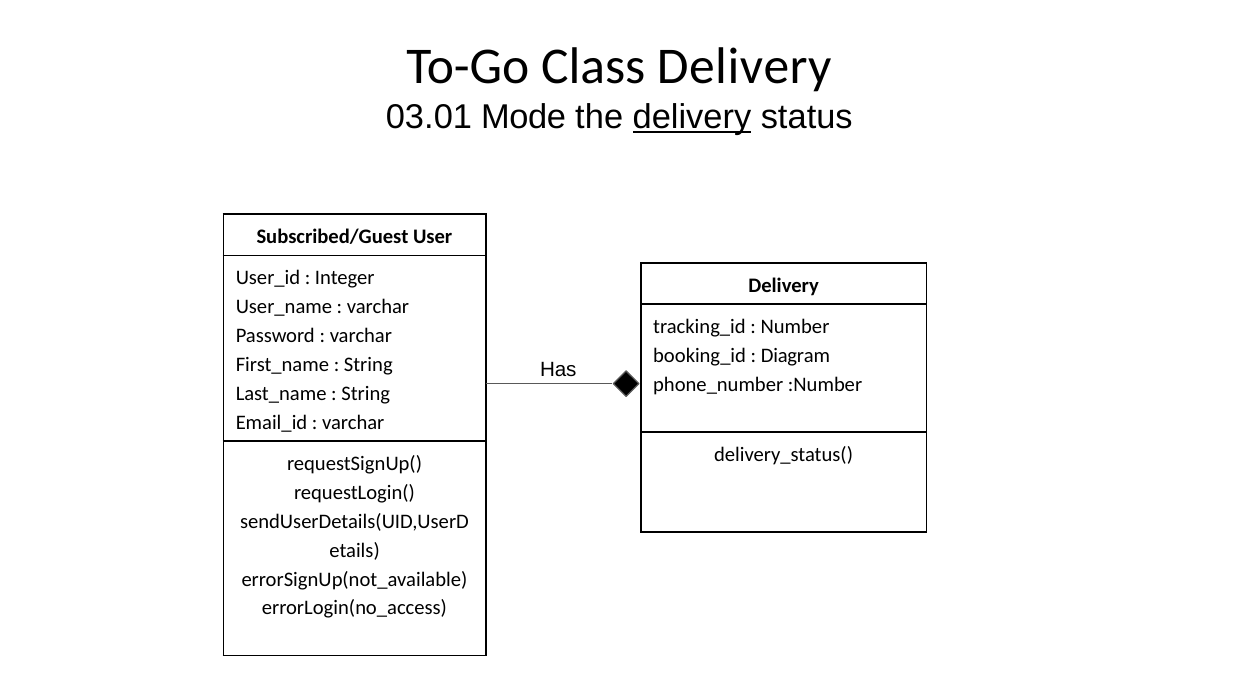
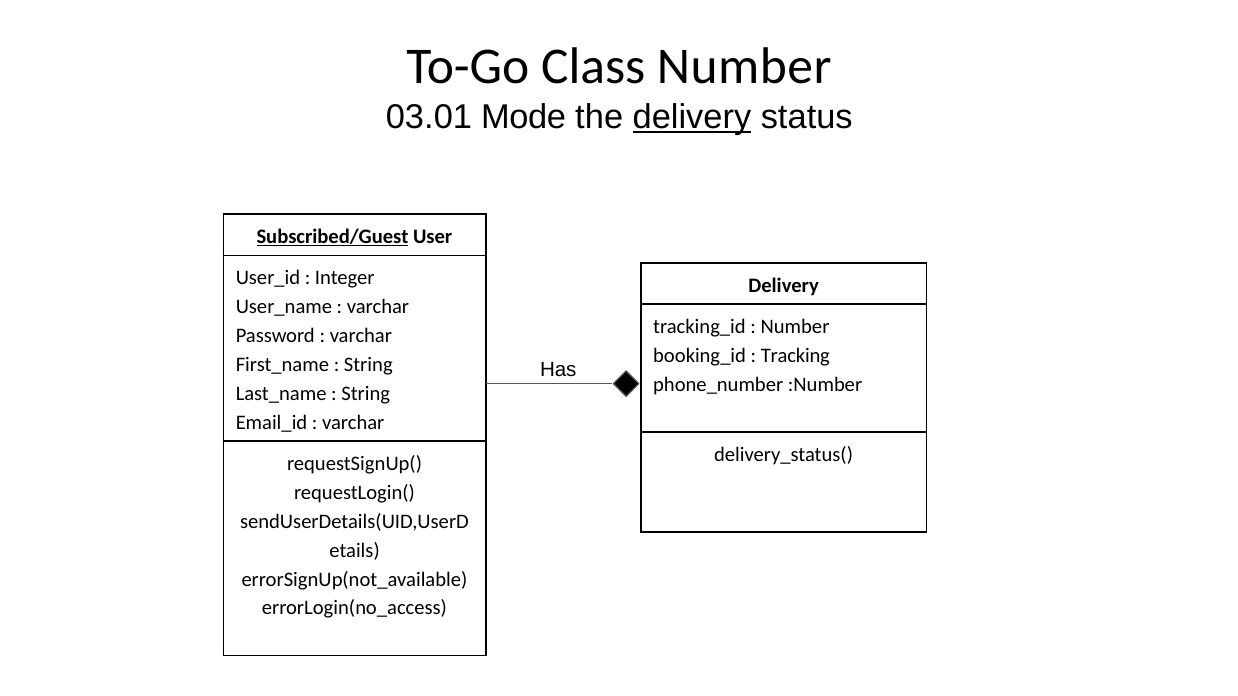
Class Delivery: Delivery -> Number
Subscribed/Guest underline: none -> present
Diagram: Diagram -> Tracking
